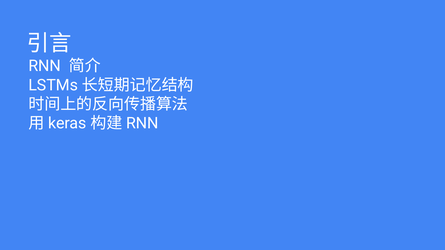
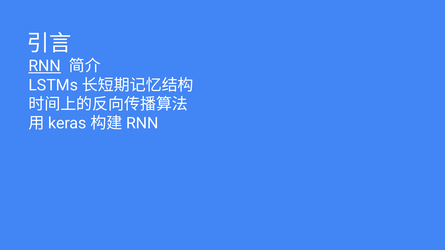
RNN underline: none -> present
